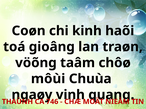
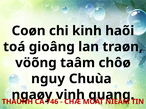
môùi: môùi -> nguy
